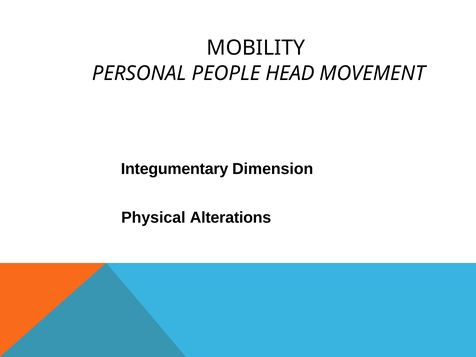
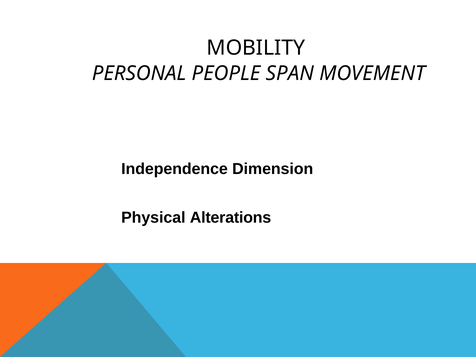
HEAD: HEAD -> SPAN
Integumentary: Integumentary -> Independence
